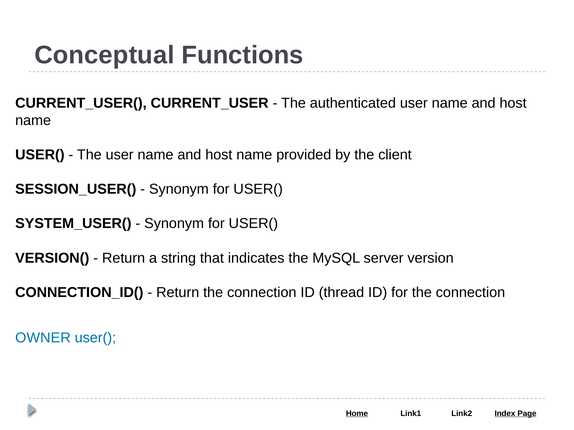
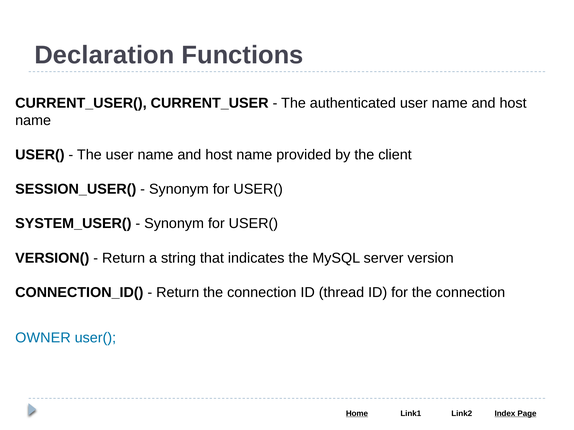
Conceptual: Conceptual -> Declaration
